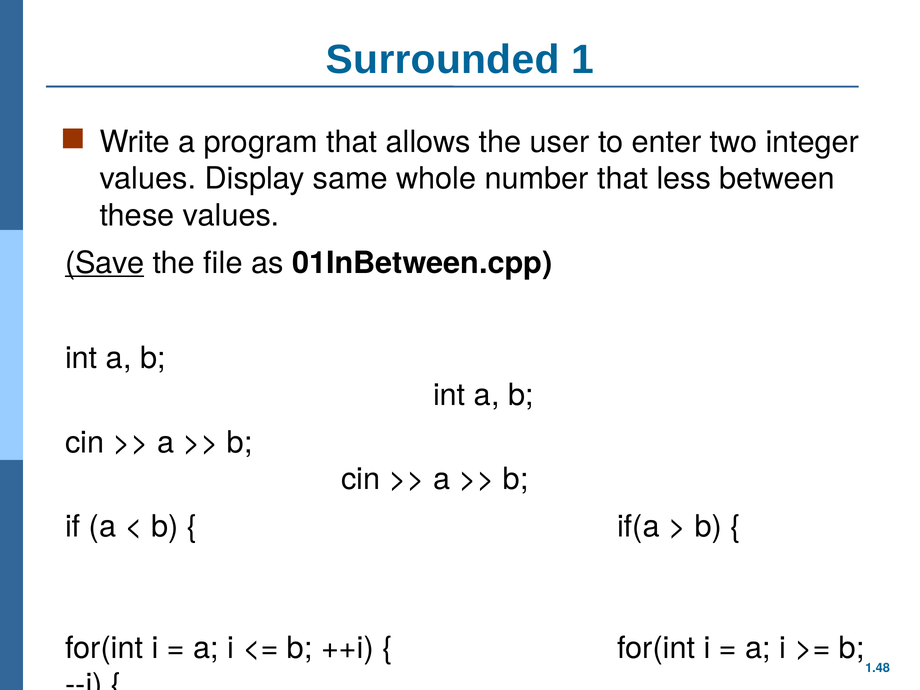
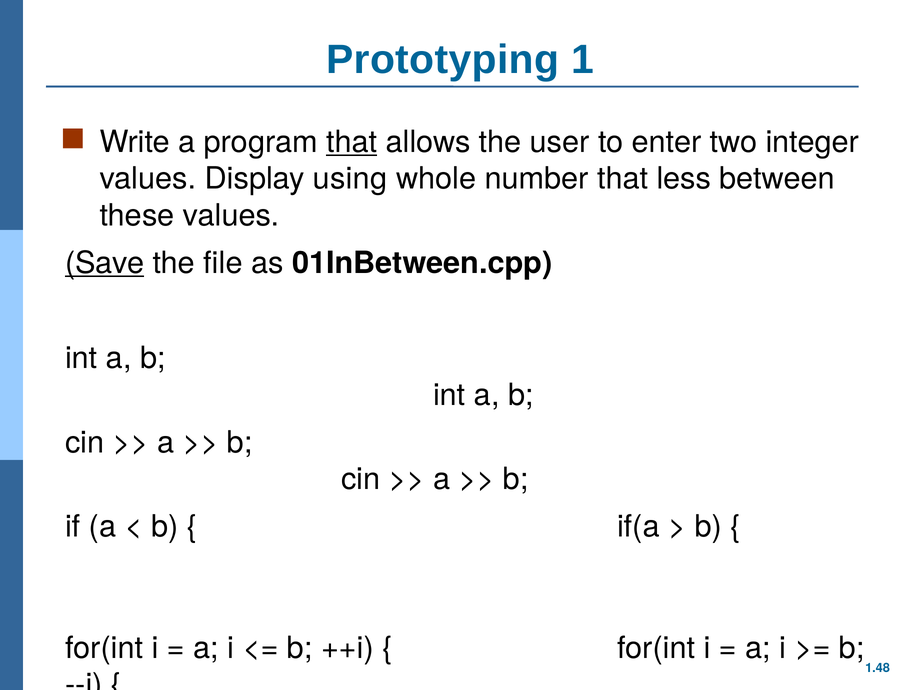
Surrounded: Surrounded -> Prototyping
that at (352, 142) underline: none -> present
same: same -> using
